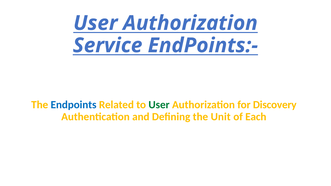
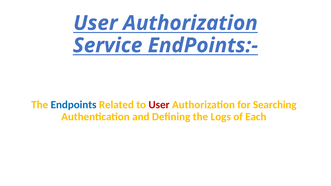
User at (159, 105) colour: green -> red
Discovery: Discovery -> Searching
Unit: Unit -> Logs
